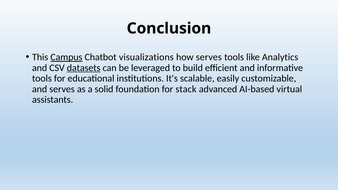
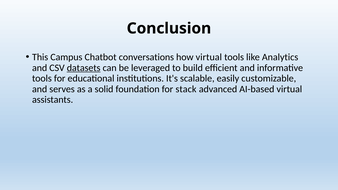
Campus underline: present -> none
visualizations: visualizations -> conversations
how serves: serves -> virtual
